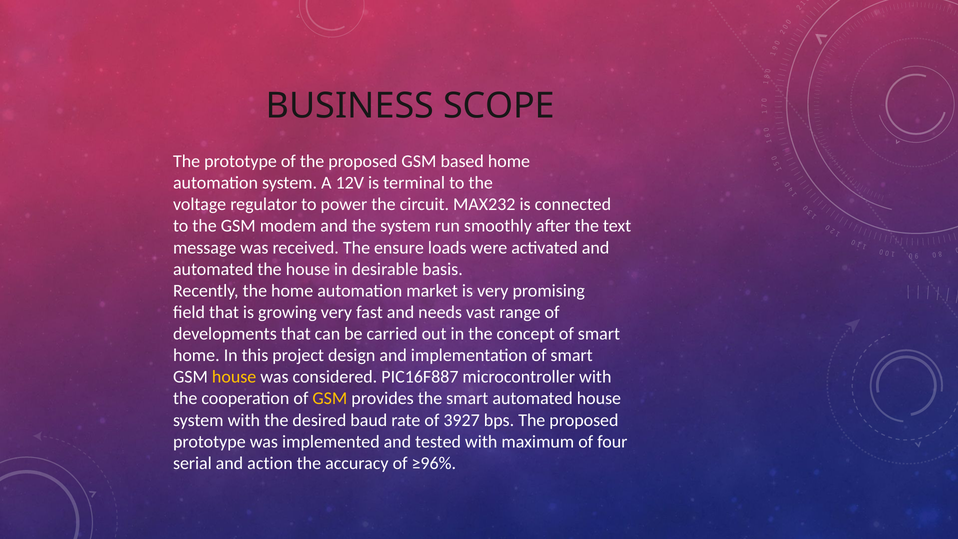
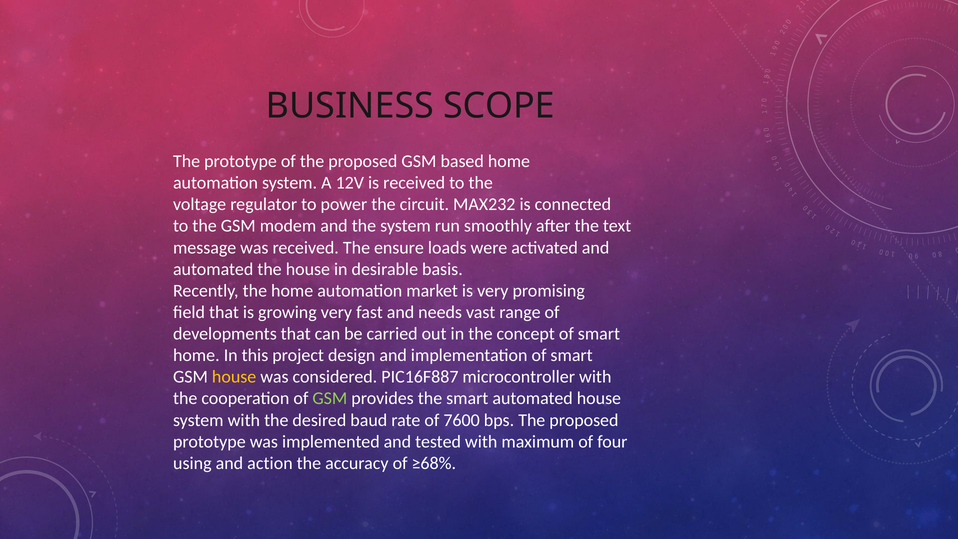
is terminal: terminal -> received
GSM at (330, 398) colour: yellow -> light green
3927: 3927 -> 7600
serial: serial -> using
≥96%: ≥96% -> ≥68%
